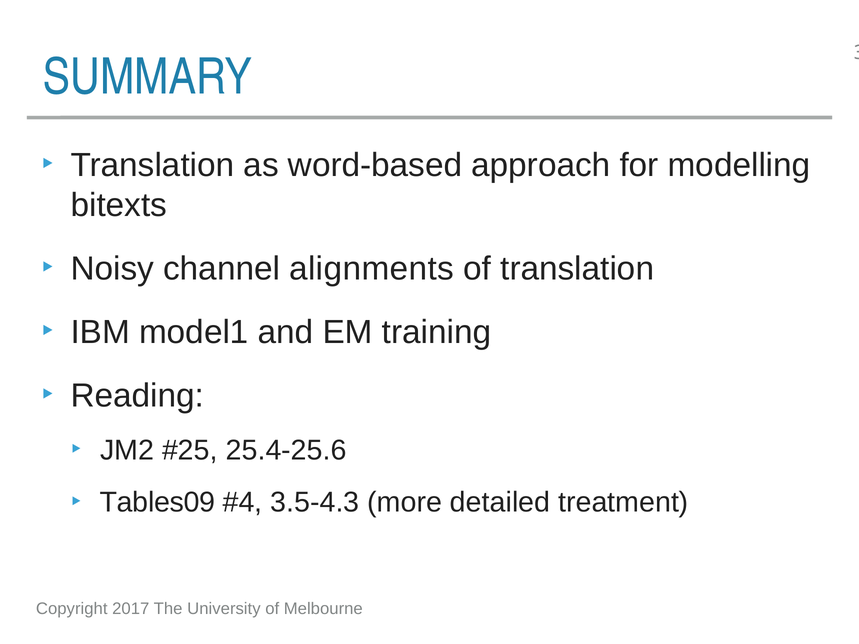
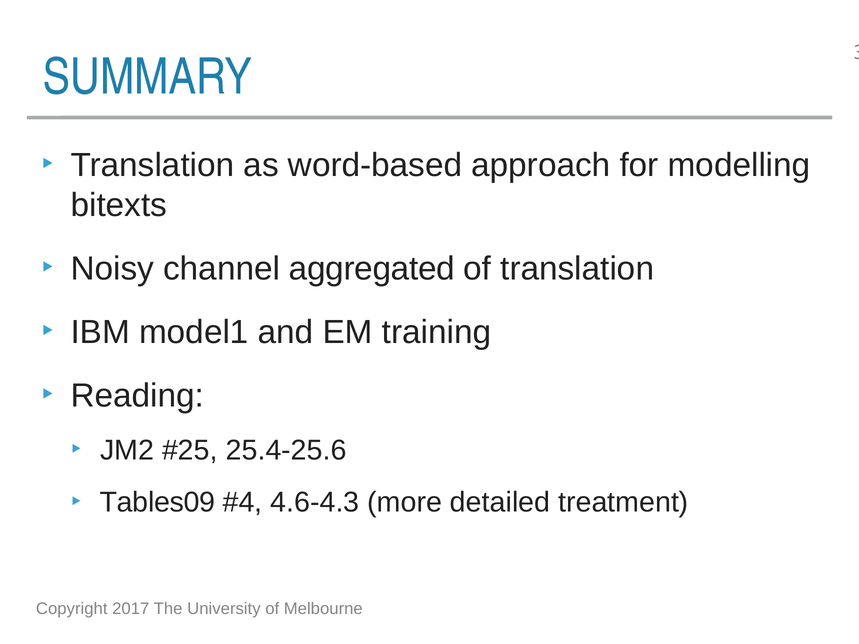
alignments: alignments -> aggregated
3.5-4.3: 3.5-4.3 -> 4.6-4.3
